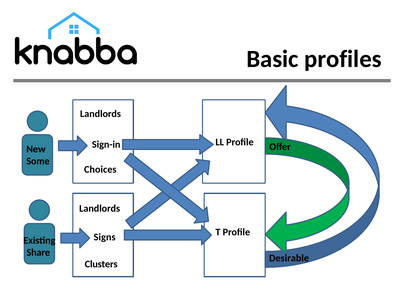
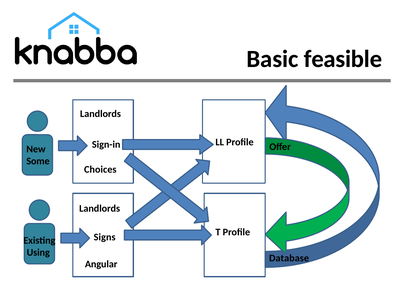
profiles: profiles -> feasible
Share: Share -> Using
Desirable: Desirable -> Database
Clusters: Clusters -> Angular
